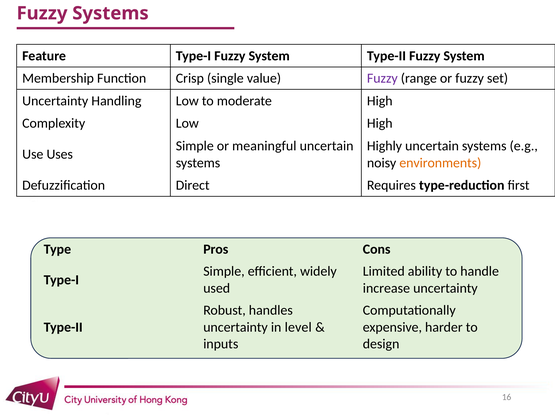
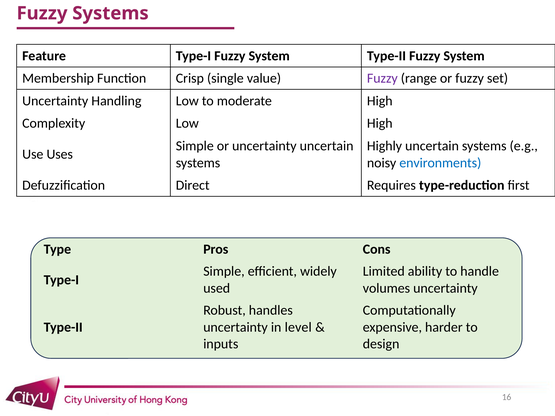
or meaningful: meaningful -> uncertainty
environments colour: orange -> blue
increase: increase -> volumes
